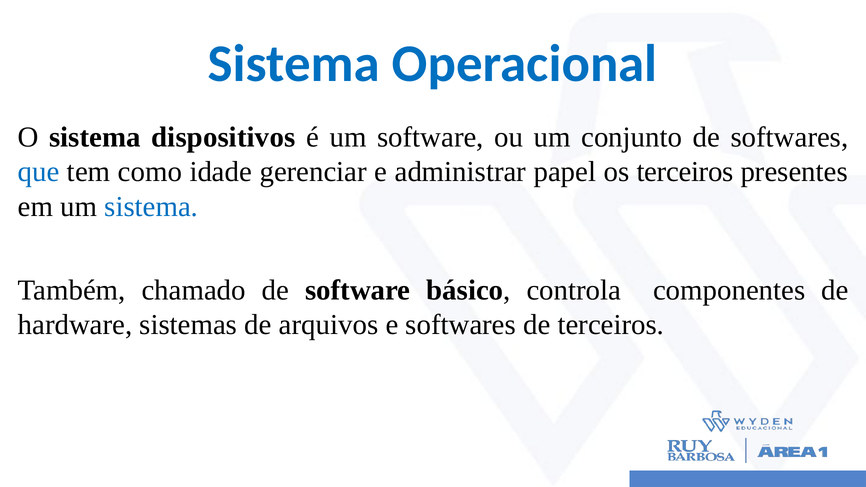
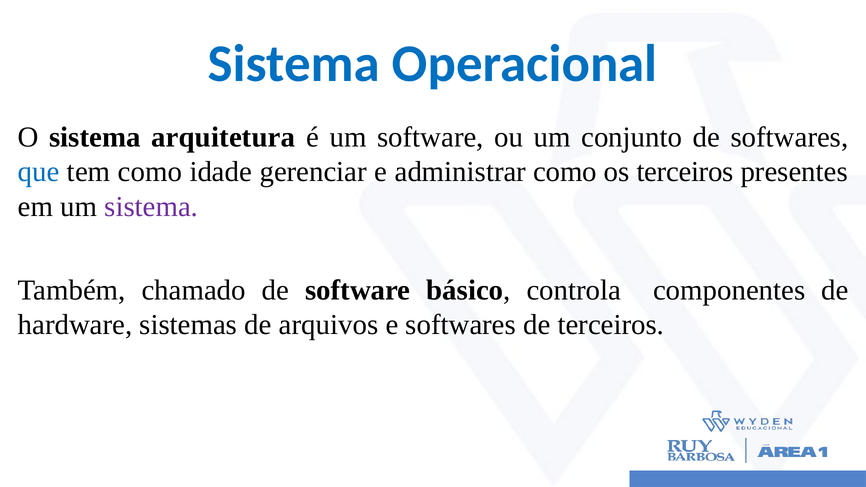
dispositivos: dispositivos -> arquitetura
administrar papel: papel -> como
sistema at (151, 207) colour: blue -> purple
